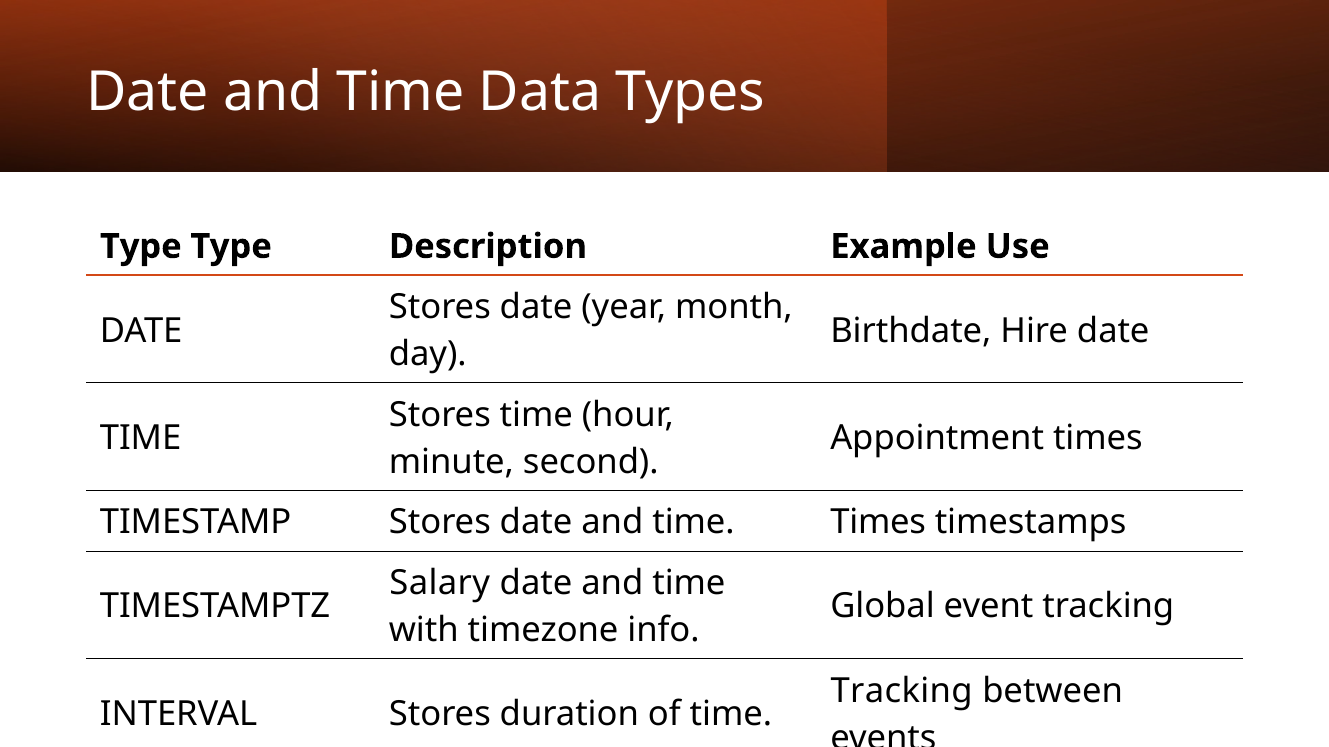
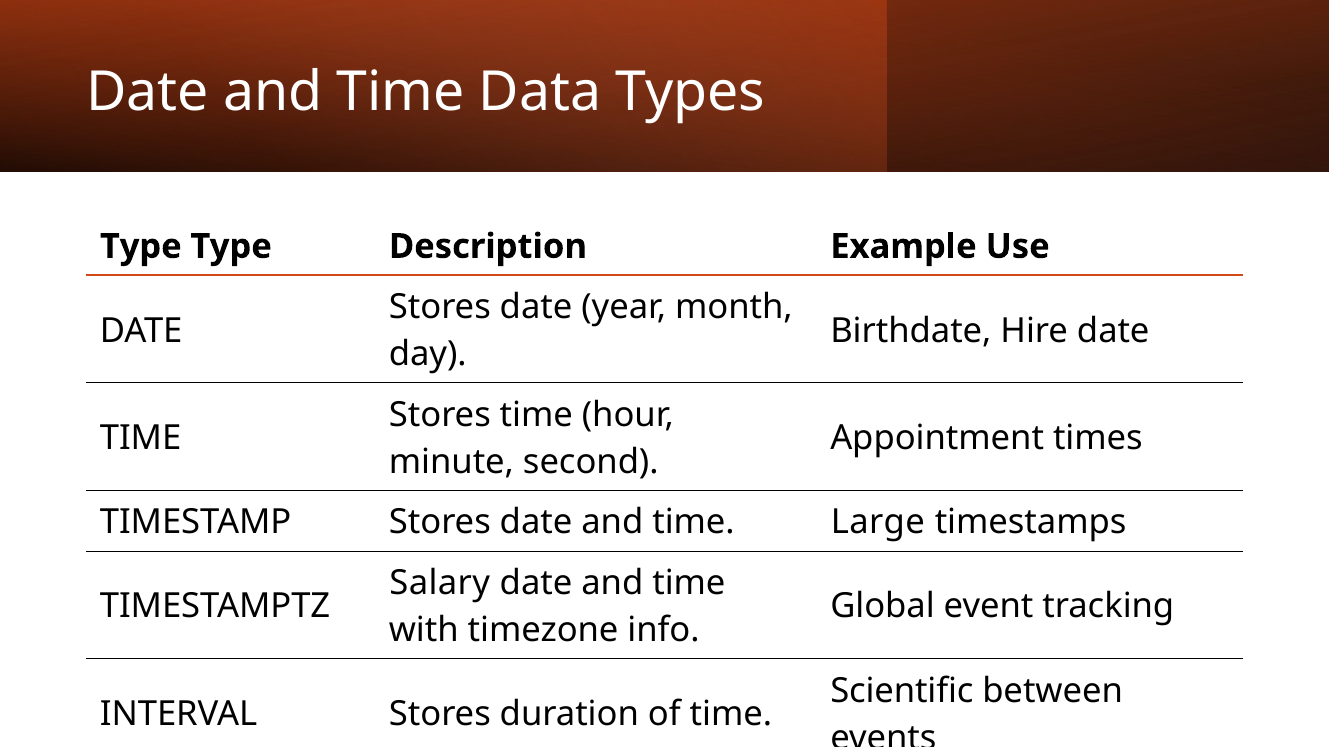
time Times: Times -> Large
Tracking at (902, 691): Tracking -> Scientific
